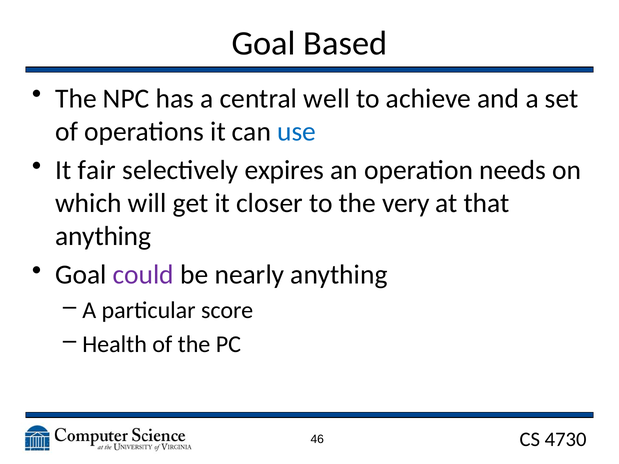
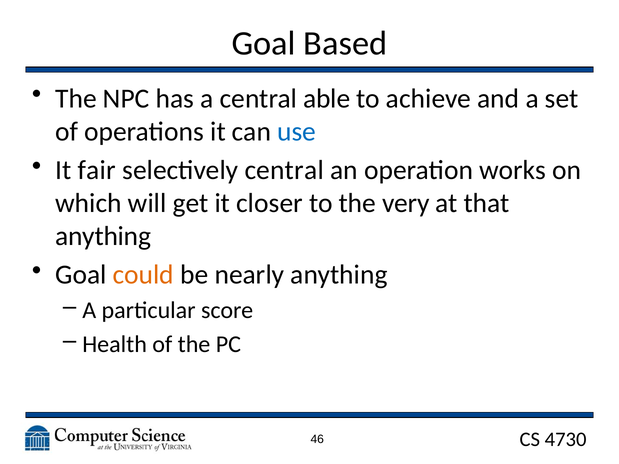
well: well -> able
selectively expires: expires -> central
needs: needs -> works
could colour: purple -> orange
